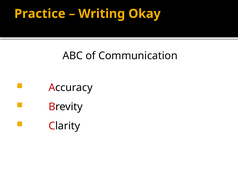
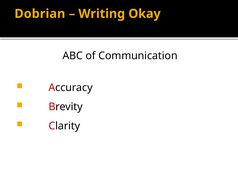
Practice: Practice -> Dobrian
